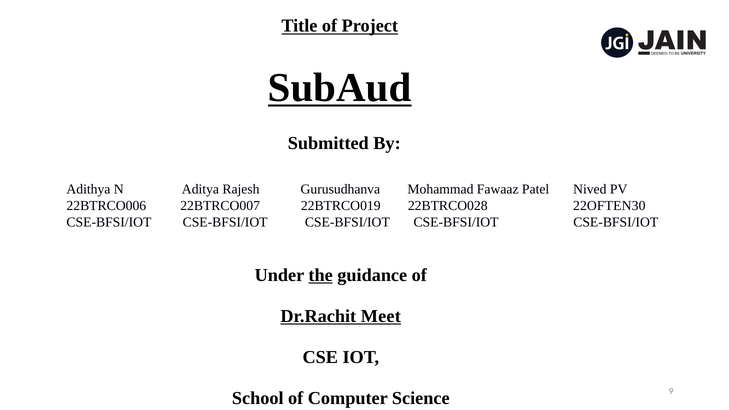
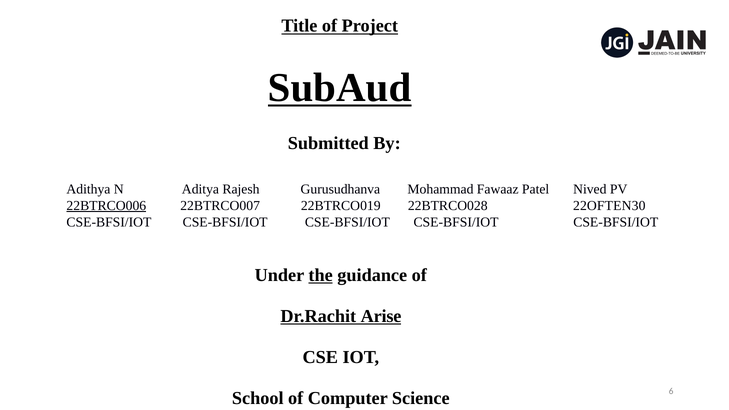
22BTRCO006 underline: none -> present
Meet: Meet -> Arise
9: 9 -> 6
